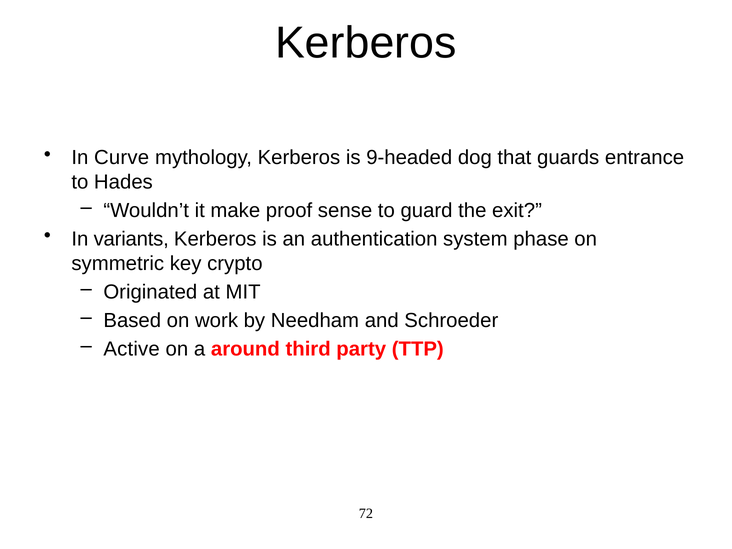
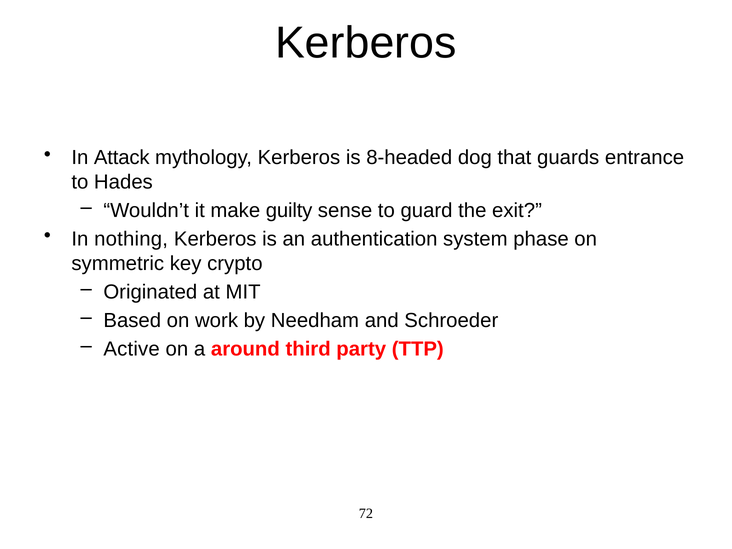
Curve: Curve -> Attack
9-headed: 9-headed -> 8-headed
proof: proof -> guilty
variants: variants -> nothing
